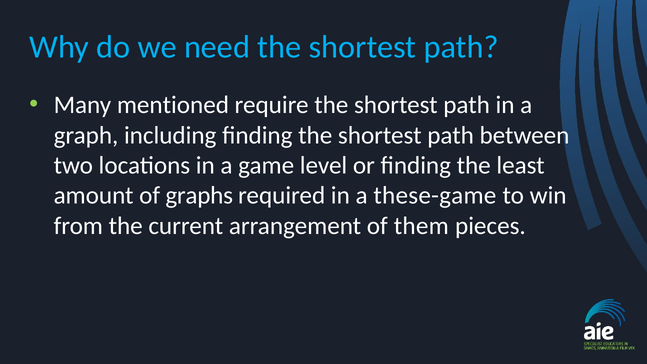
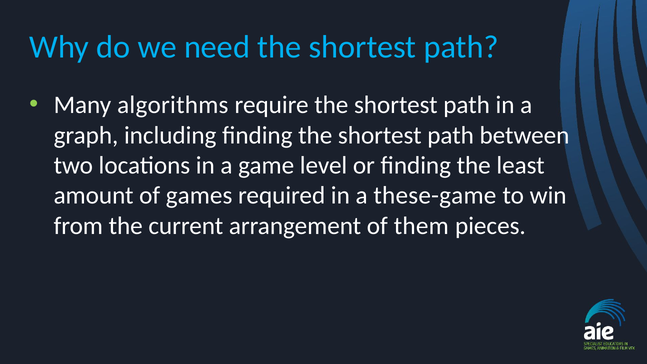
mentioned: mentioned -> algorithms
graphs: graphs -> games
